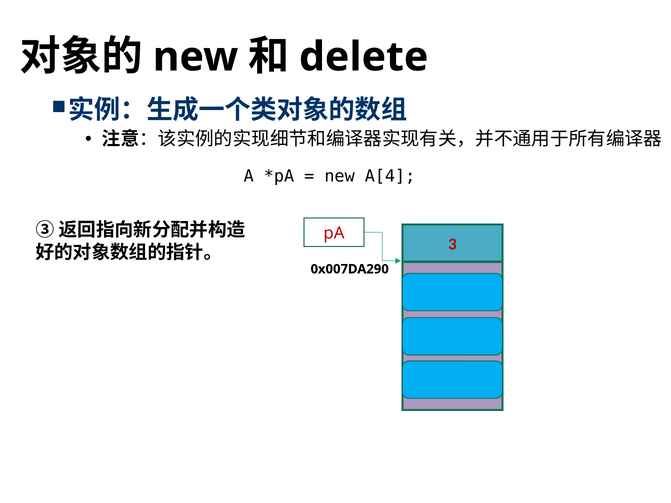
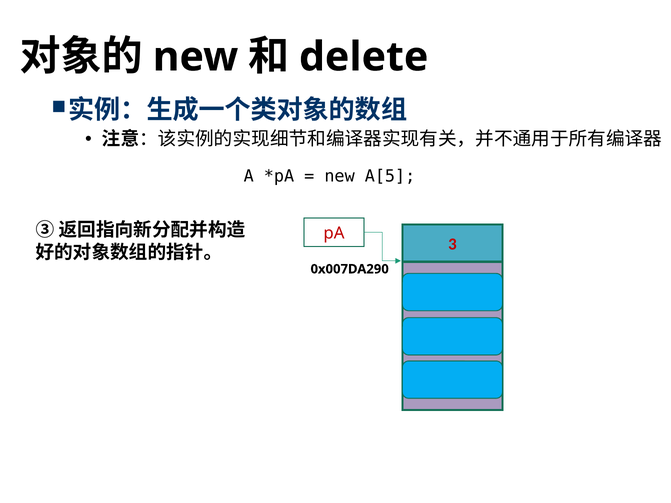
A[4: A[4 -> A[5
